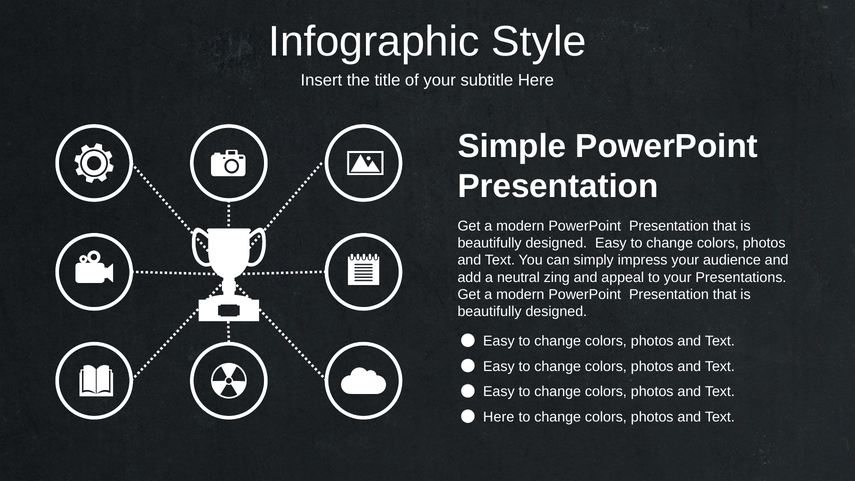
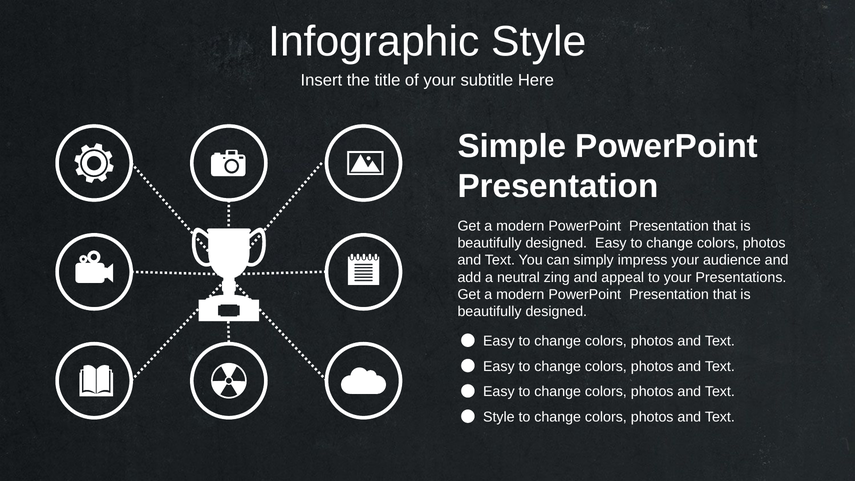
Here at (499, 417): Here -> Style
